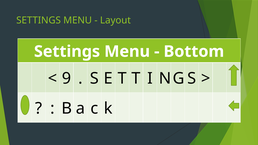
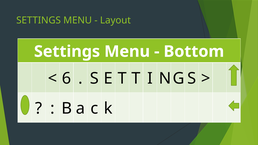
9: 9 -> 6
